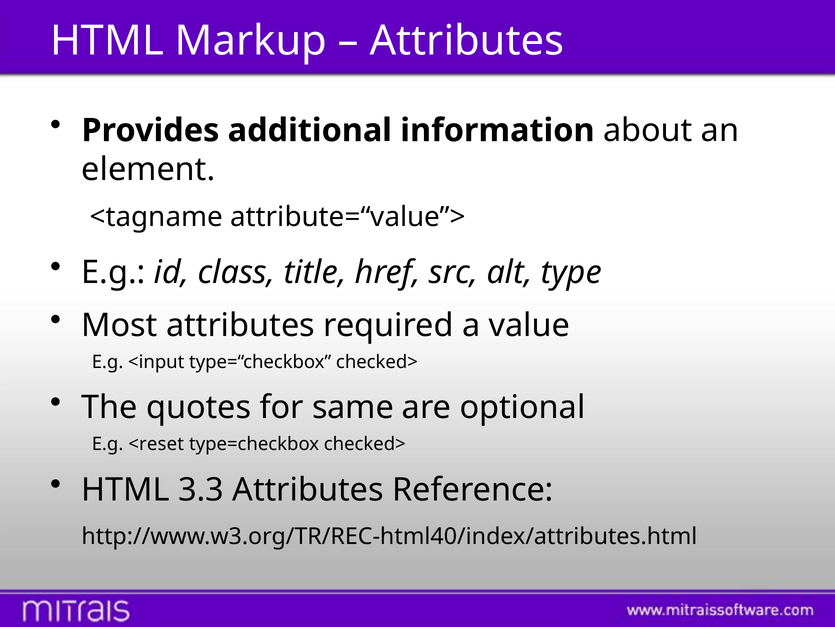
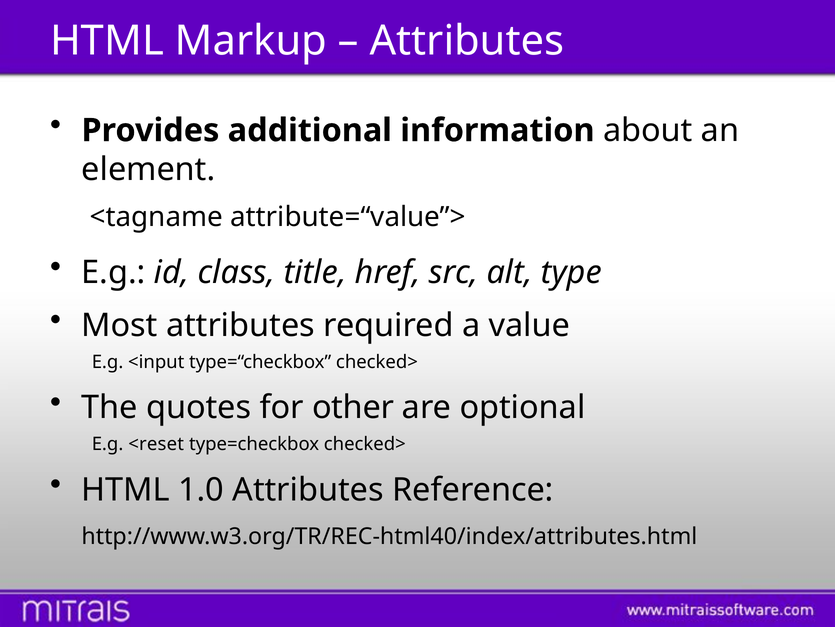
same: same -> other
3.3: 3.3 -> 1.0
